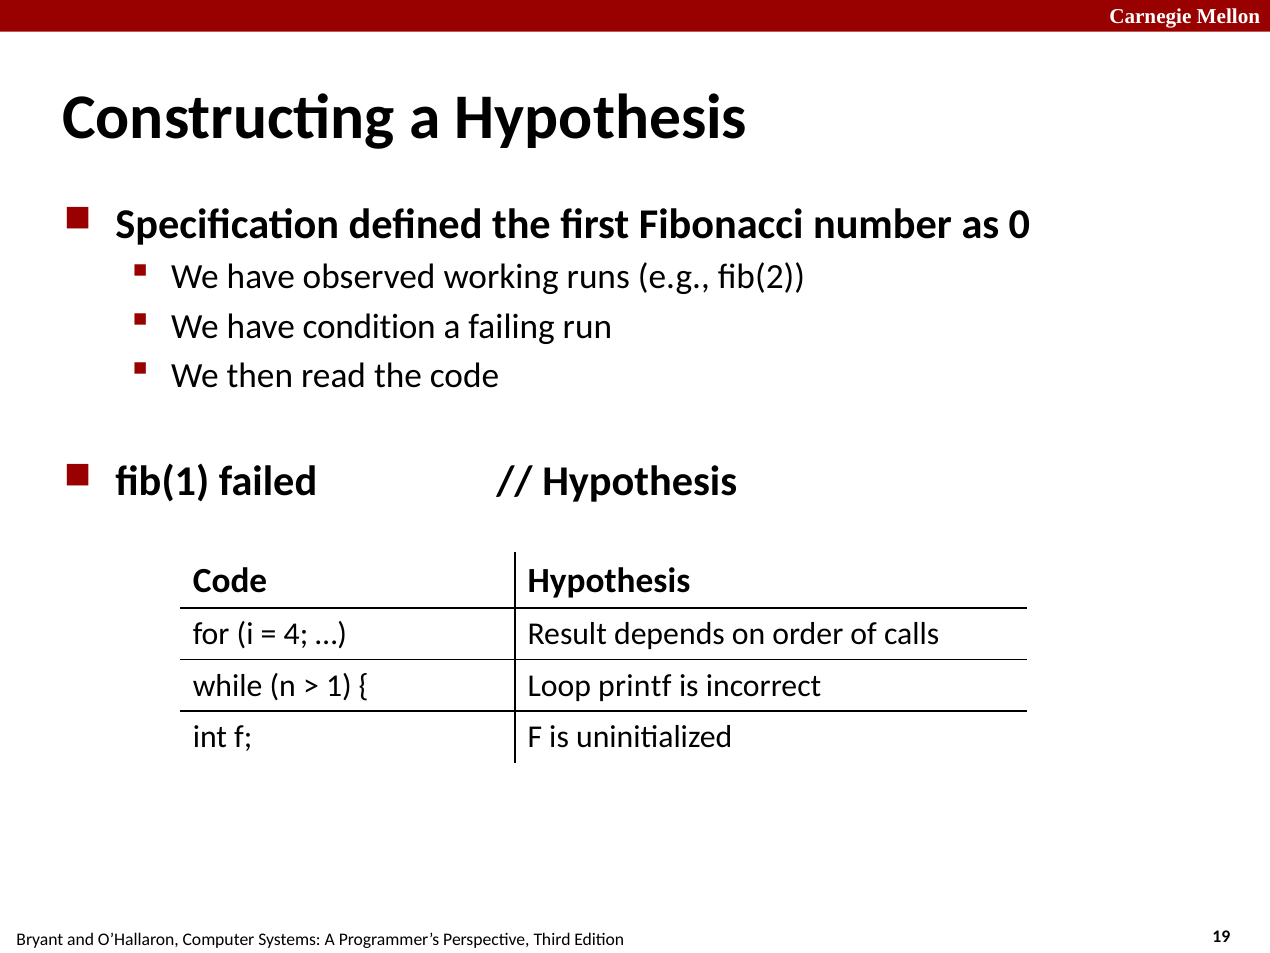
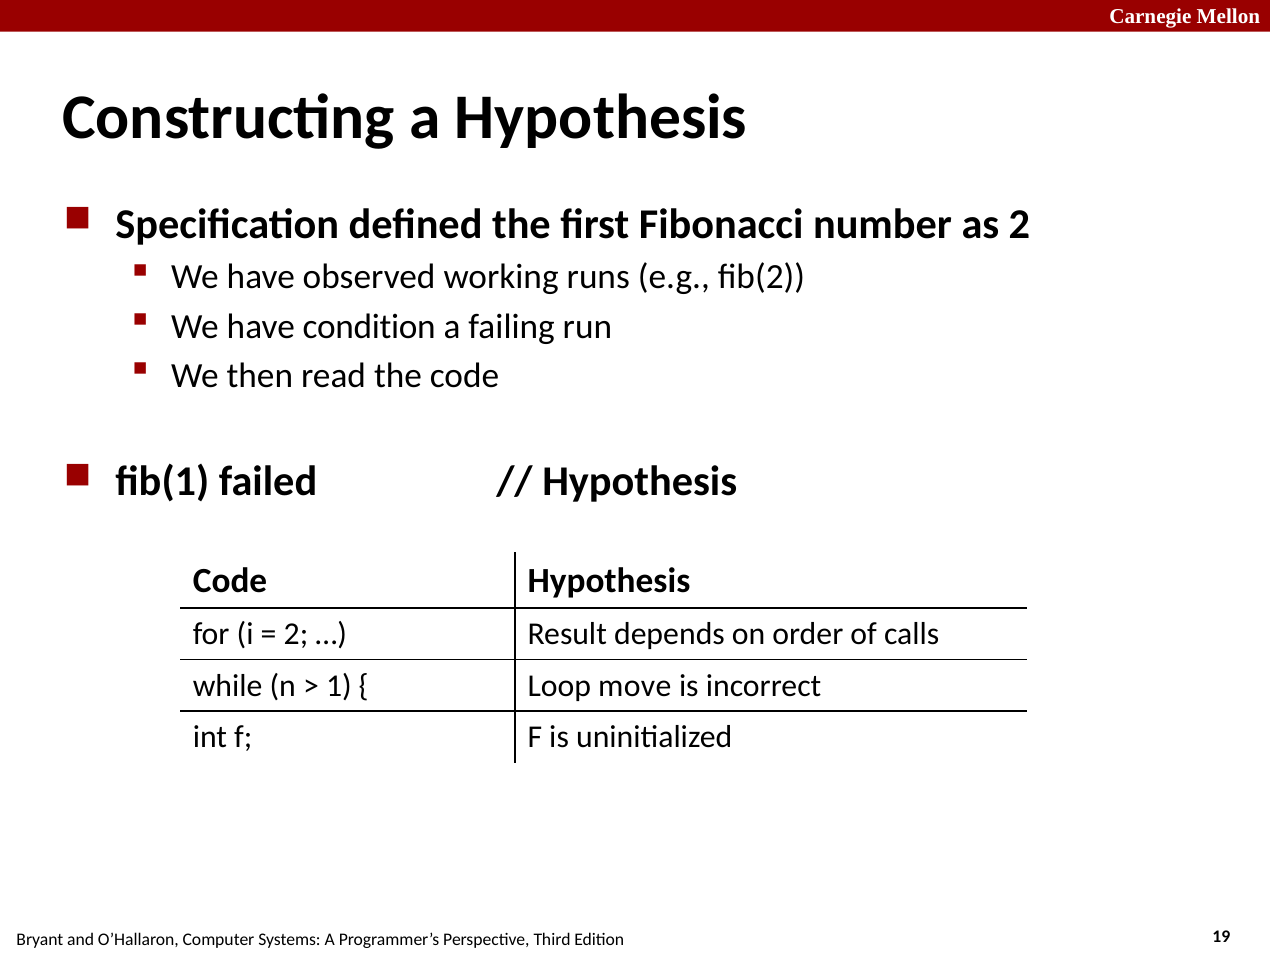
as 0: 0 -> 2
4 at (296, 634): 4 -> 2
printf: printf -> move
